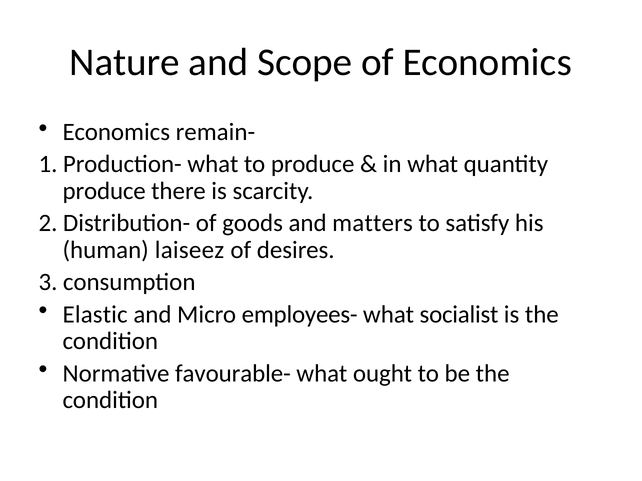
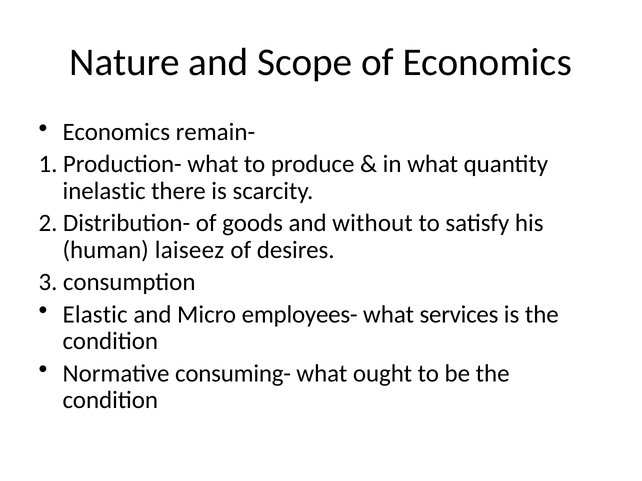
produce at (104, 191): produce -> inelastic
matters: matters -> without
socialist: socialist -> services
favourable-: favourable- -> consuming-
